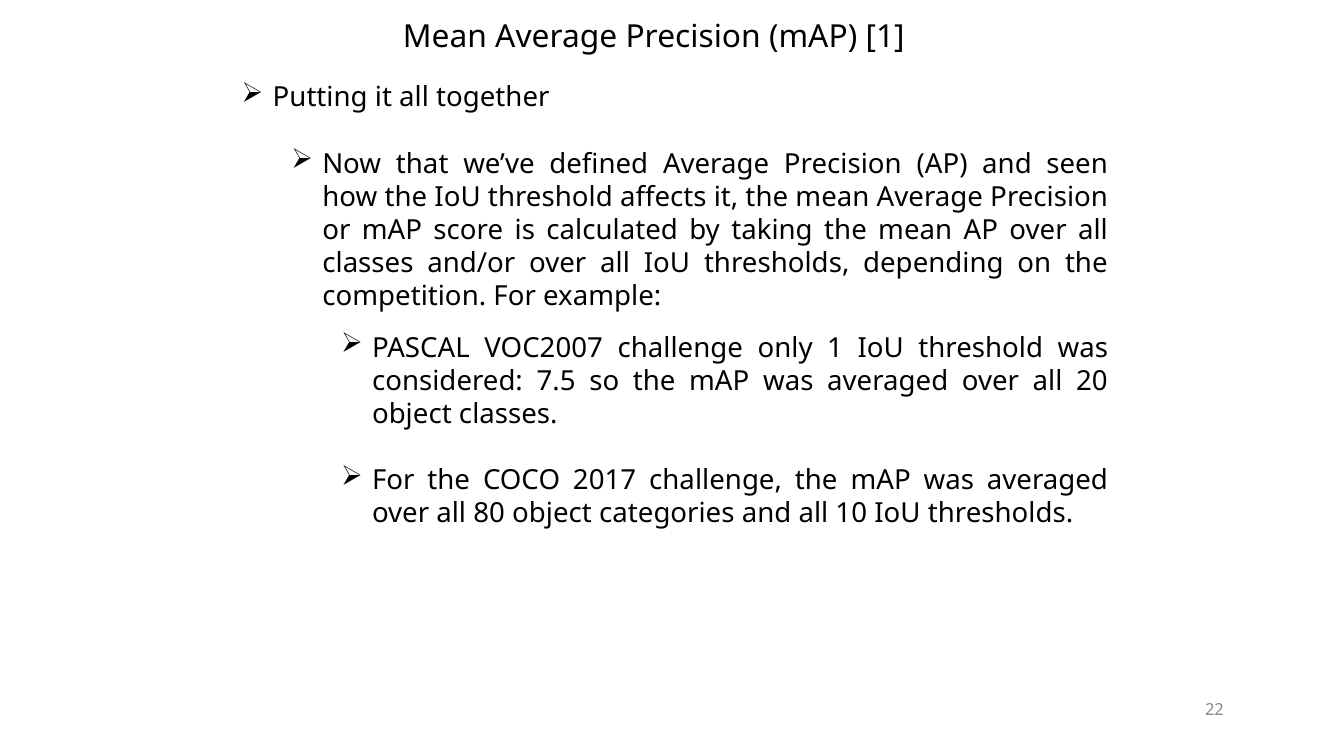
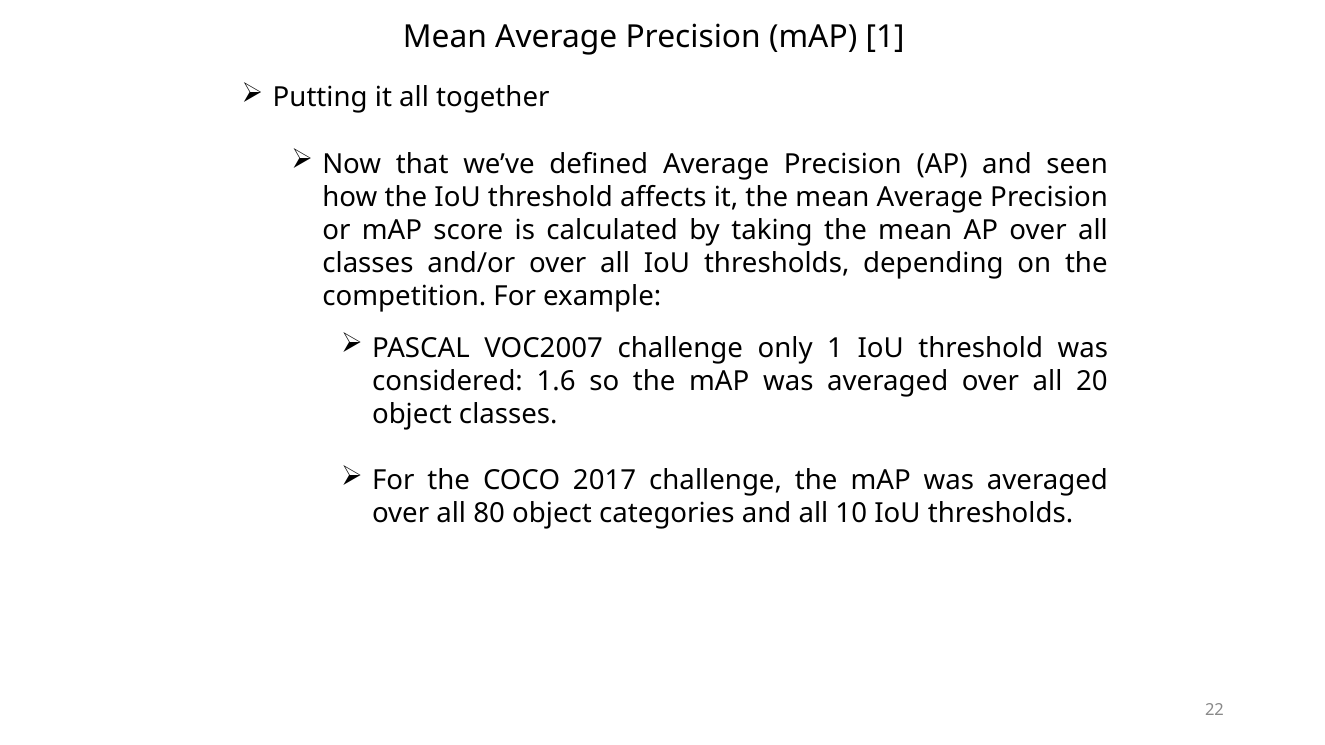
7.5: 7.5 -> 1.6
